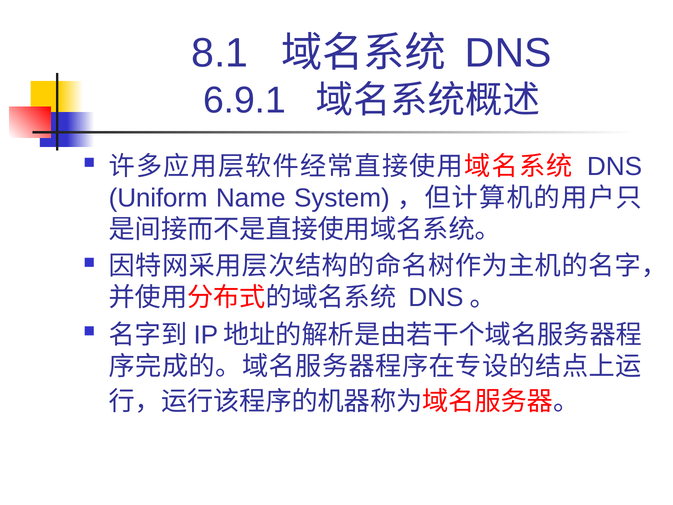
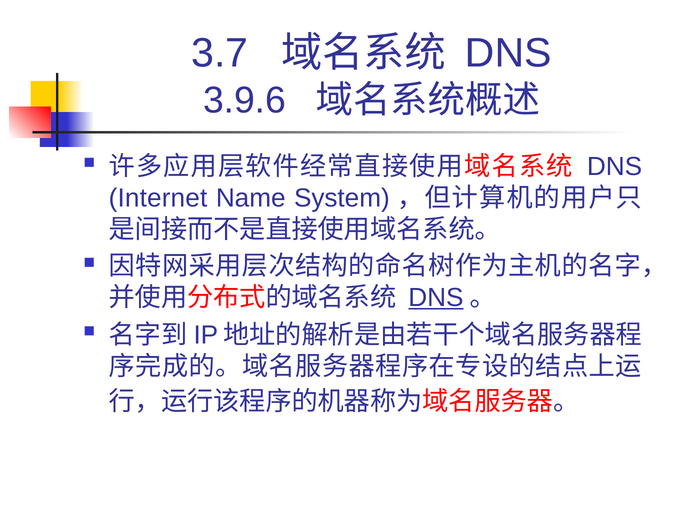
8.1: 8.1 -> 3.7
6.9.1: 6.9.1 -> 3.9.6
Uniform: Uniform -> Internet
DNS at (436, 297) underline: none -> present
